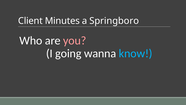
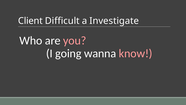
Minutes: Minutes -> Difficult
Springboro: Springboro -> Investigate
know colour: light blue -> pink
